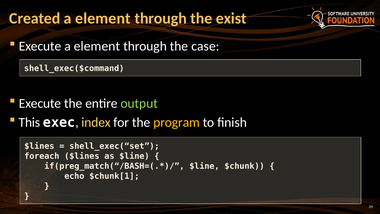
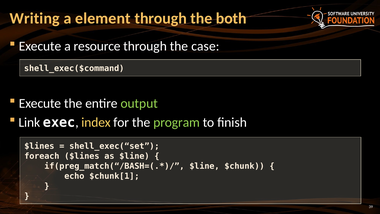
Created: Created -> Writing
exist: exist -> both
Execute a element: element -> resource
This: This -> Link
program colour: yellow -> light green
